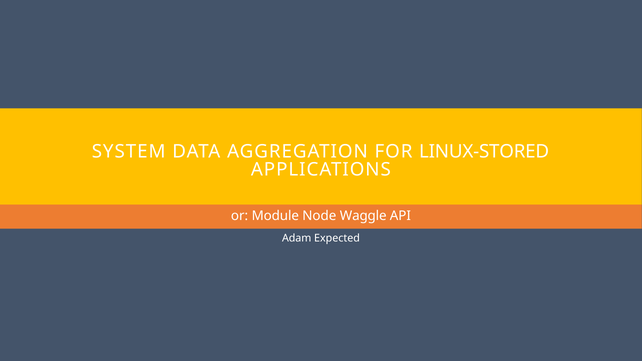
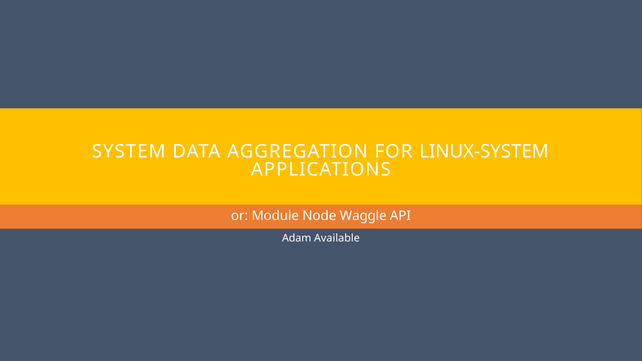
LINUX-STORED: LINUX-STORED -> LINUX-SYSTEM
Expected: Expected -> Available
